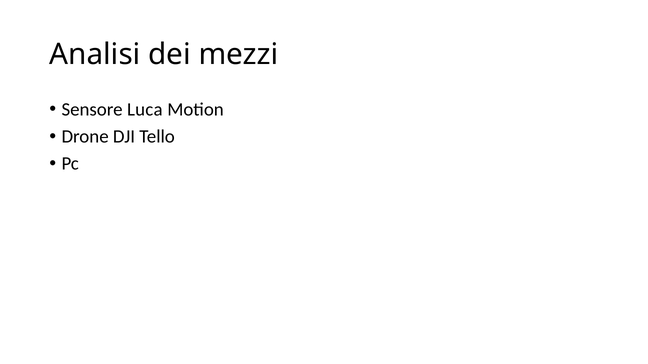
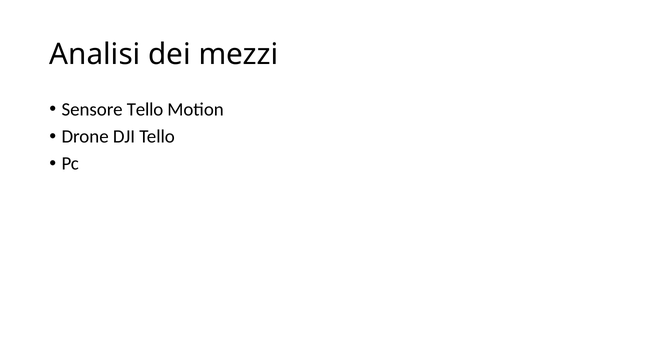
Sensore Luca: Luca -> Tello
